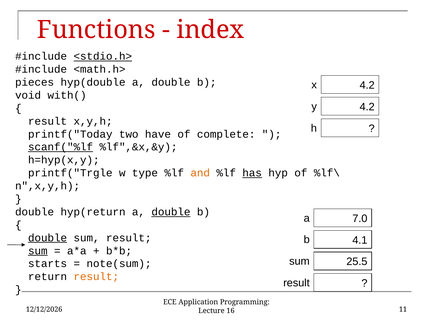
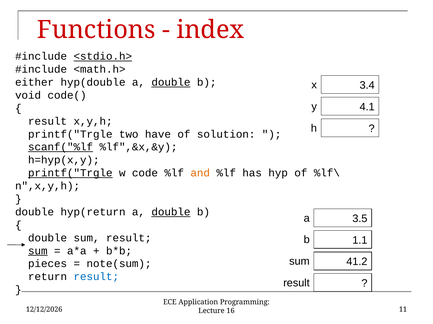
pieces: pieces -> either
double at (171, 82) underline: none -> present
x 4.2: 4.2 -> 3.4
with(: with( -> code(
4.2 at (367, 107): 4.2 -> 4.1
printf("Today at (70, 134): printf("Today -> printf("Trgle
complete: complete -> solution
printf("Trgle at (70, 173) underline: none -> present
type: type -> code
has underline: present -> none
7.0: 7.0 -> 3.5
double at (48, 238) underline: present -> none
4.1: 4.1 -> 1.1
25.5: 25.5 -> 41.2
starts: starts -> pieces
result at (96, 277) colour: orange -> blue
